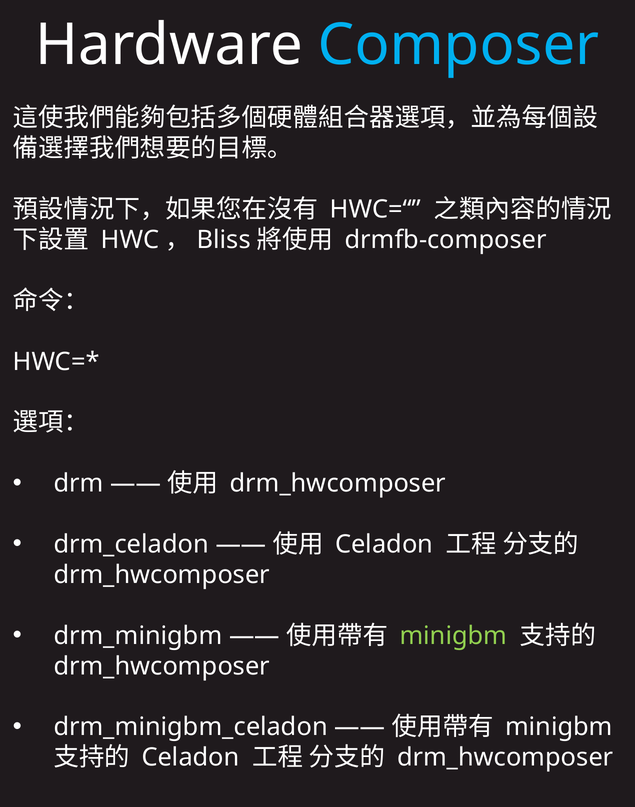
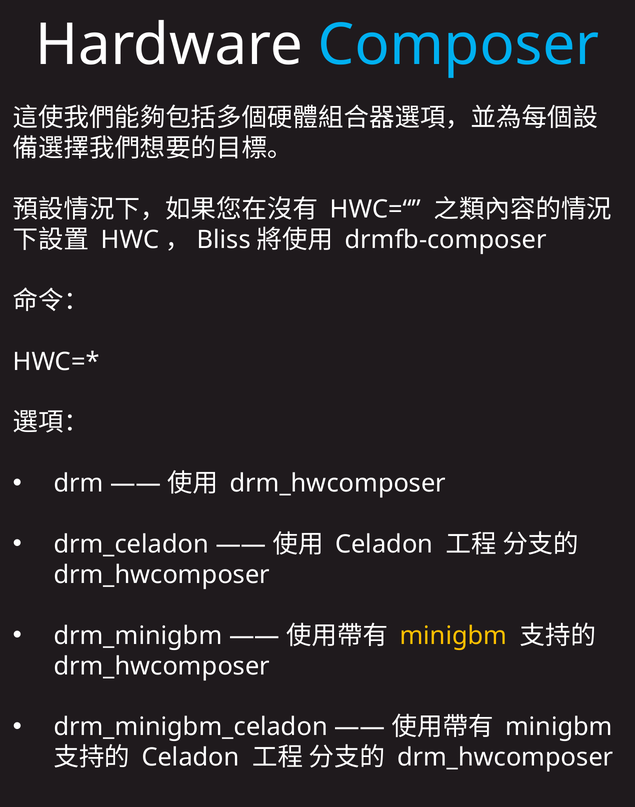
minigbm at (453, 636) colour: light green -> yellow
